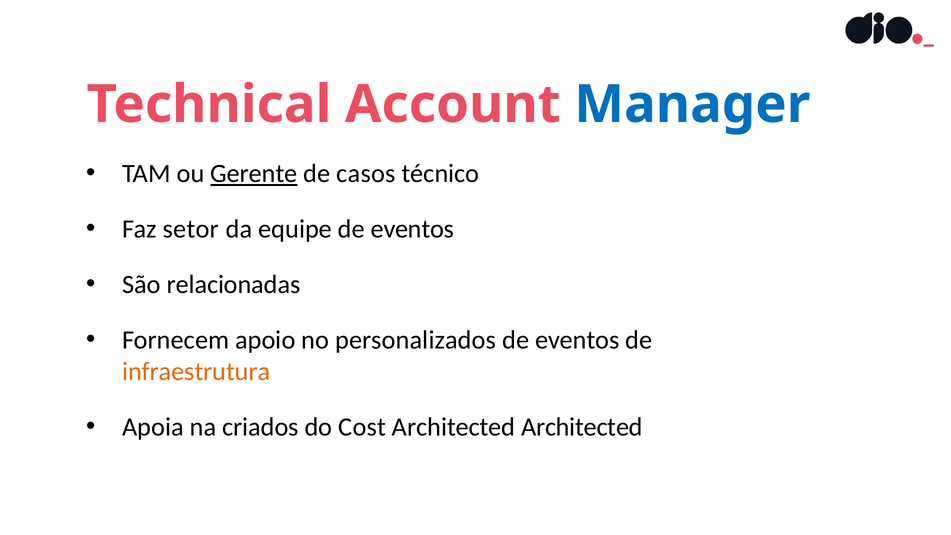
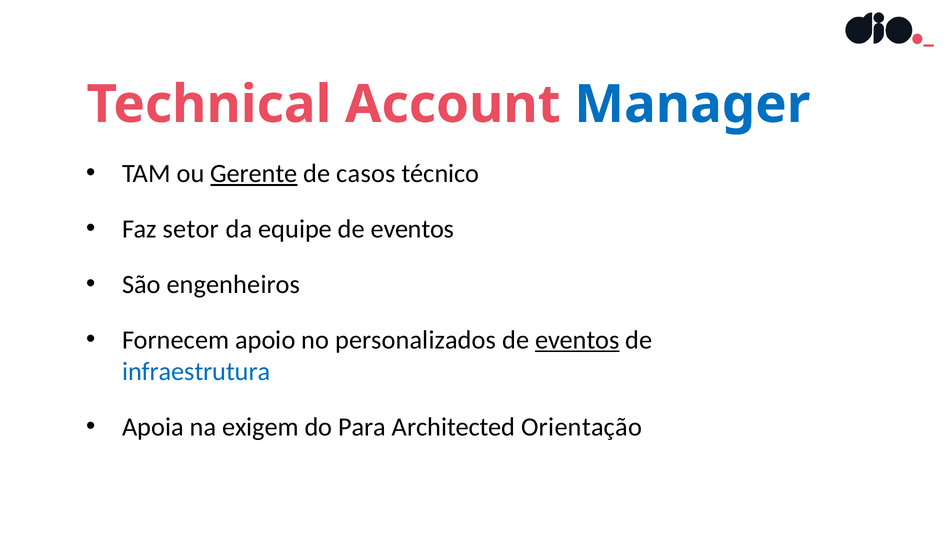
relacionadas: relacionadas -> engenheiros
eventos at (577, 340) underline: none -> present
infraestrutura colour: orange -> blue
criados: criados -> exigem
Cost: Cost -> Para
Architected Architected: Architected -> Orientação
